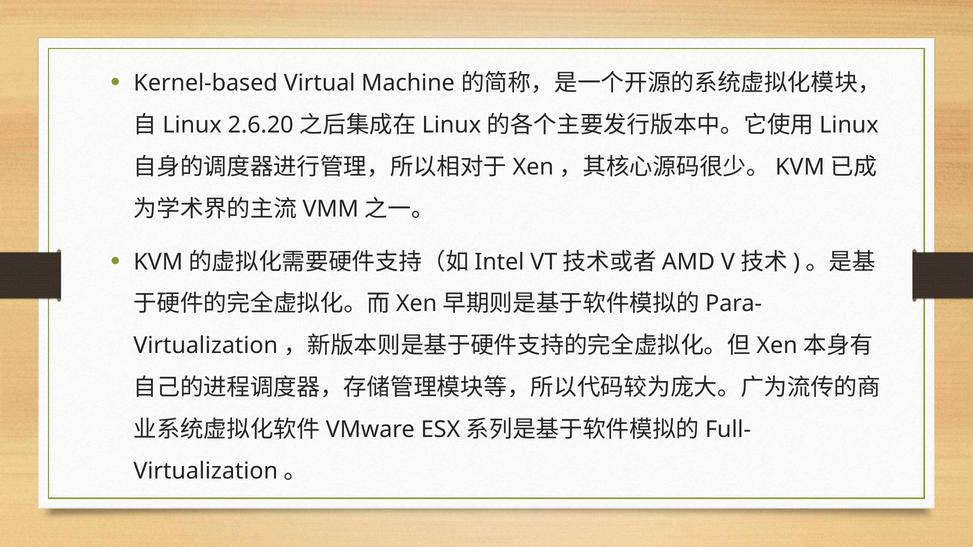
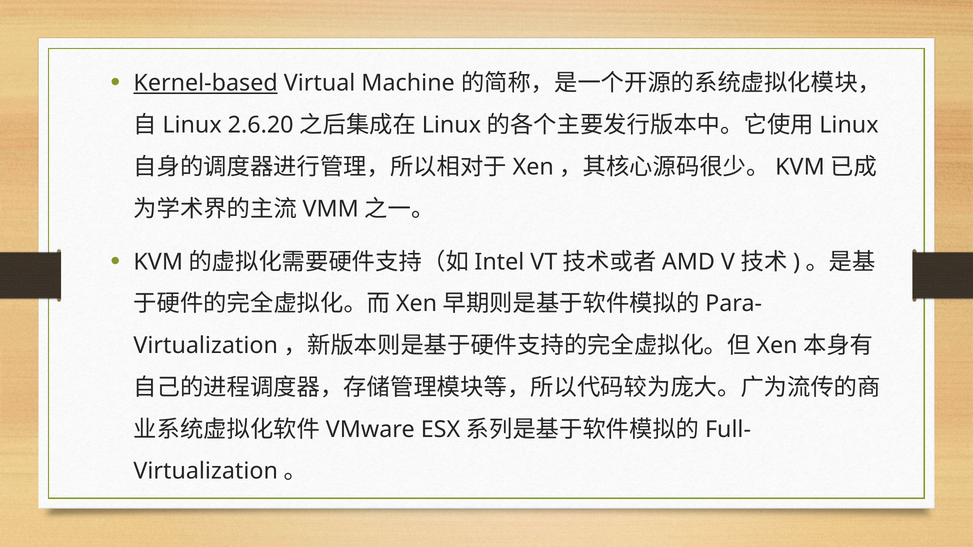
Kernel-based underline: none -> present
